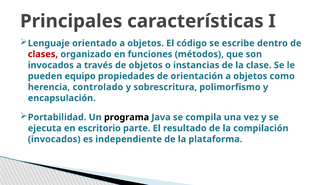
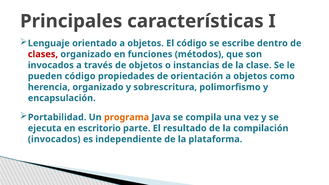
pueden equipo: equipo -> código
herencia controlado: controlado -> organizado
programa colour: black -> orange
